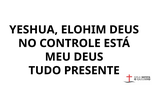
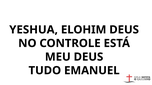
PRESENTE: PRESENTE -> EMANUEL
